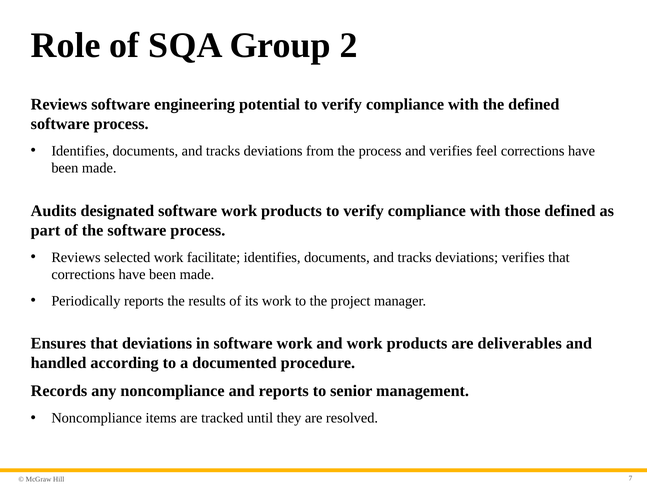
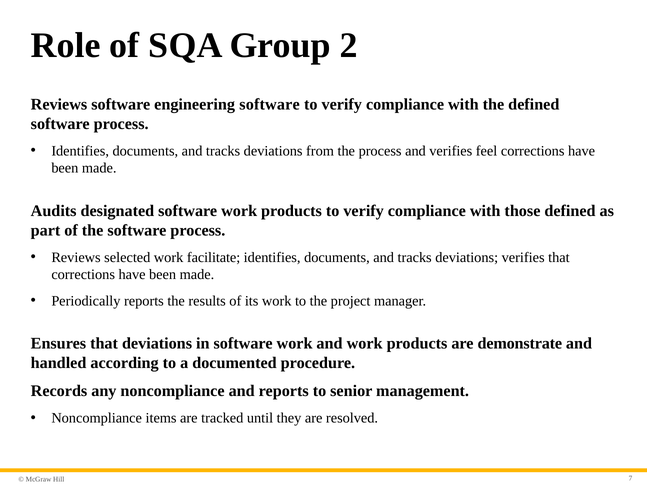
engineering potential: potential -> software
deliverables: deliverables -> demonstrate
